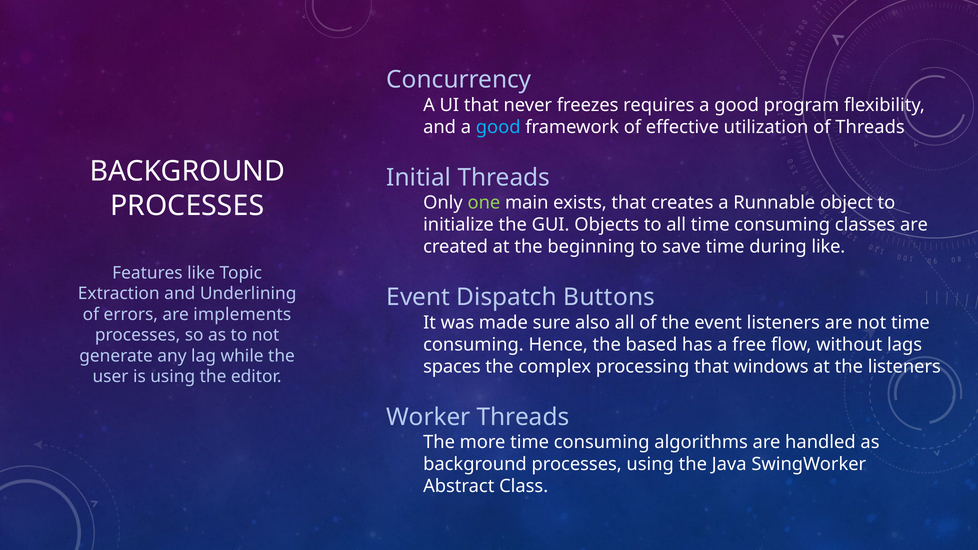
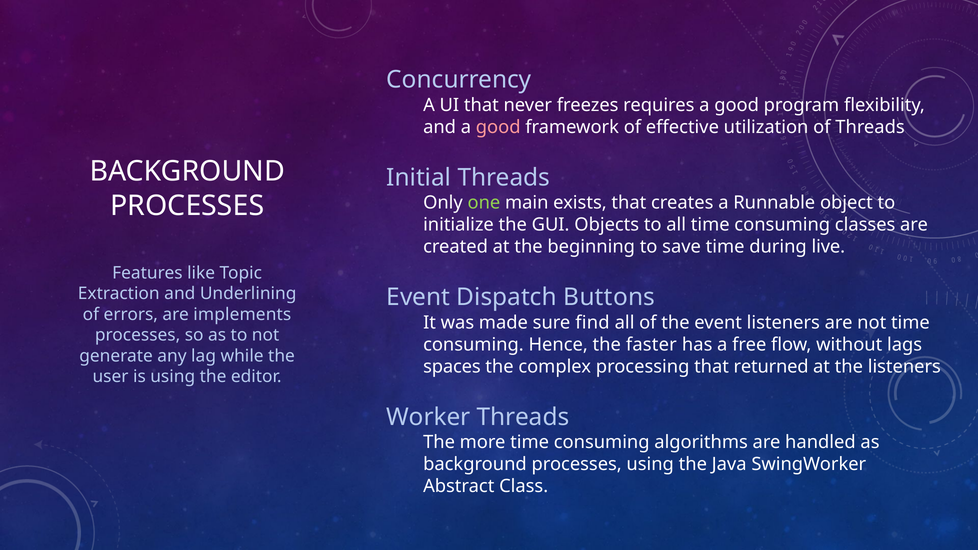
good at (498, 127) colour: light blue -> pink
during like: like -> live
also: also -> find
based: based -> faster
windows: windows -> returned
